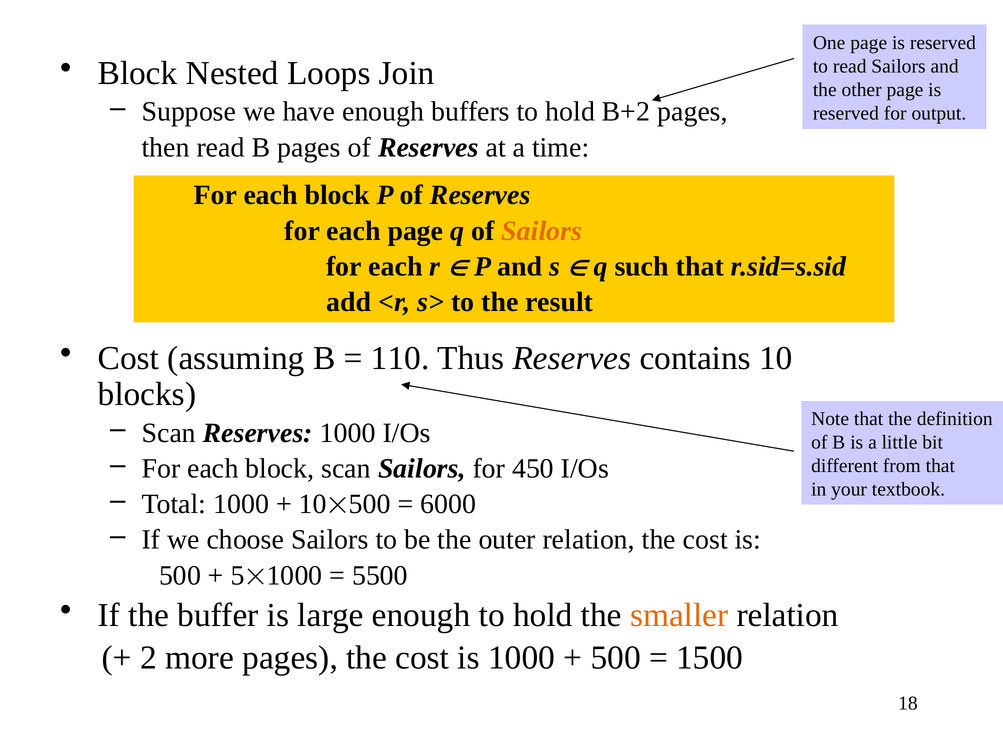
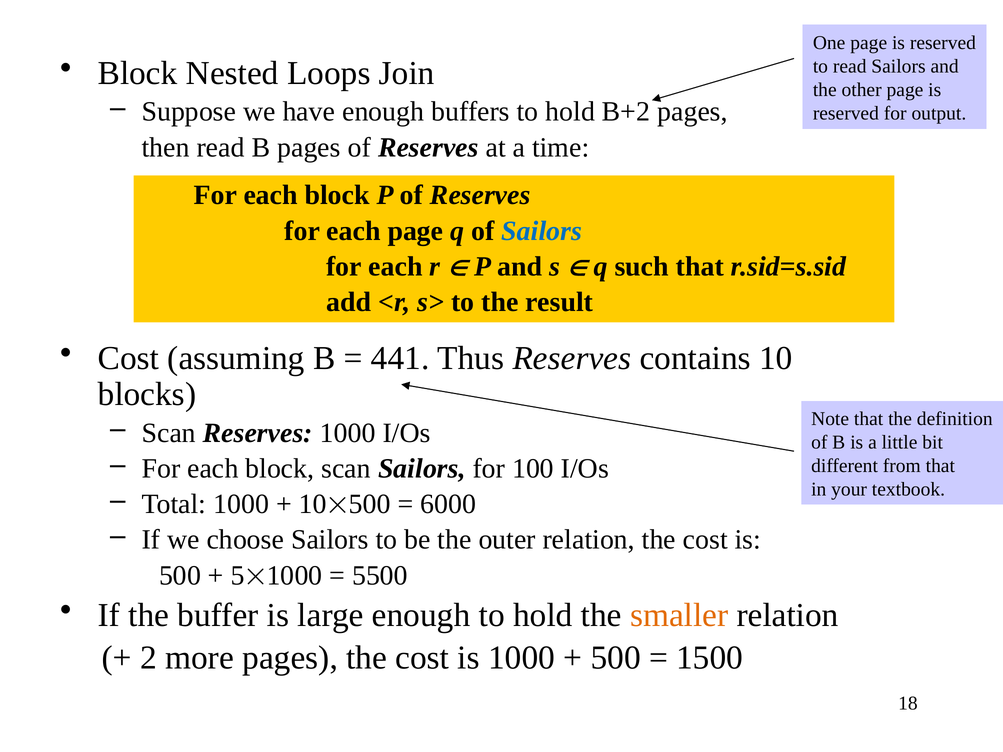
Sailors at (542, 231) colour: orange -> blue
110: 110 -> 441
450: 450 -> 100
